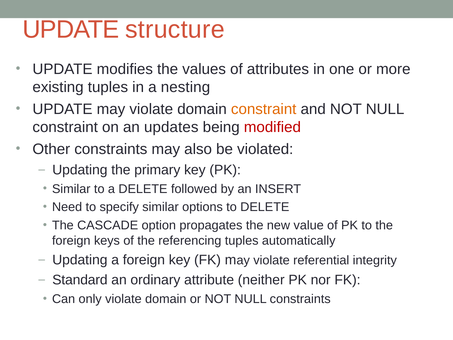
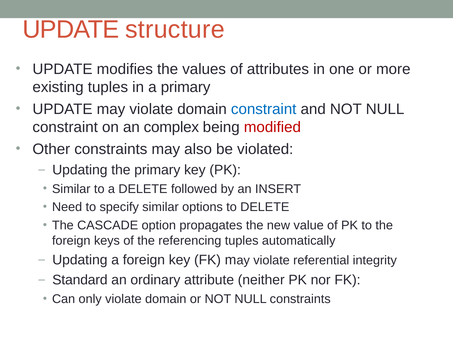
a nesting: nesting -> primary
constraint at (264, 109) colour: orange -> blue
updates: updates -> complex
